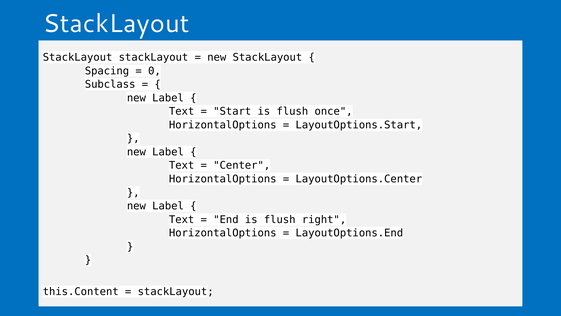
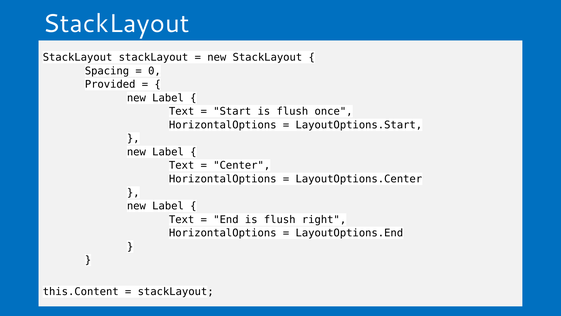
Subclass: Subclass -> Provided
